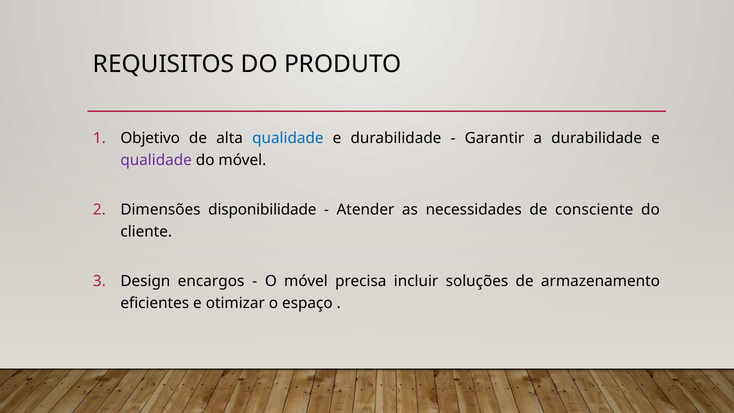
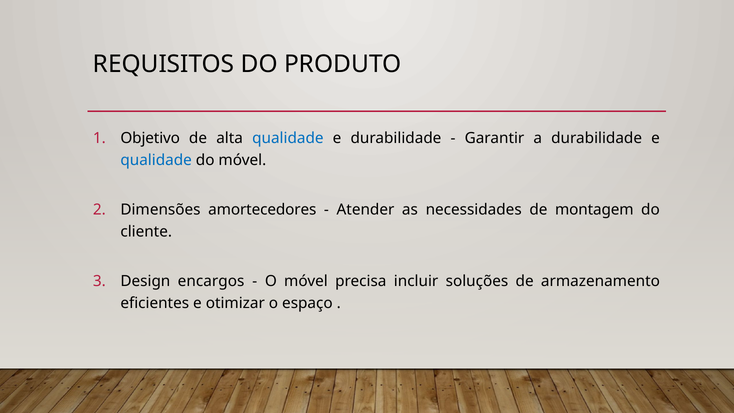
qualidade at (156, 160) colour: purple -> blue
disponibilidade: disponibilidade -> amortecedores
consciente: consciente -> montagem
